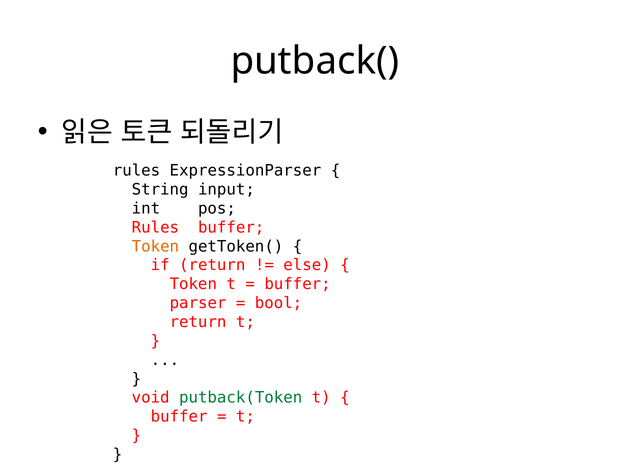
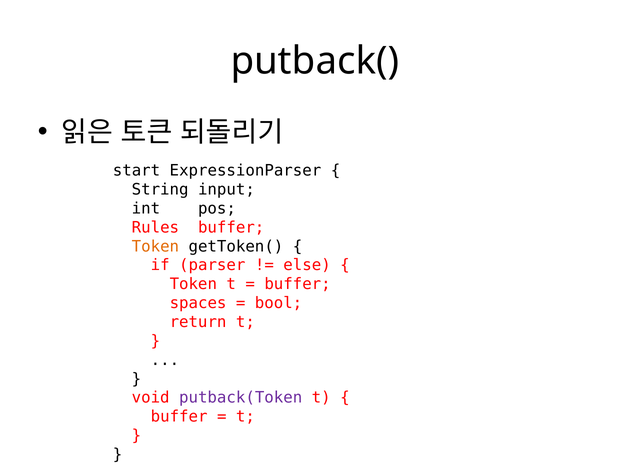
rules at (137, 171): rules -> start
if return: return -> parser
parser: parser -> spaces
putback(Token colour: green -> purple
